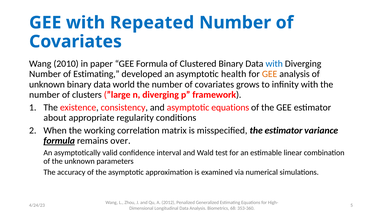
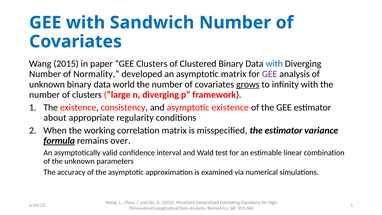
Repeated: Repeated -> Sandwich
2010: 2010 -> 2015
GEE Formula: Formula -> Clusters
of Estimating: Estimating -> Normality
asymptotic health: health -> matrix
GEE at (270, 74) colour: orange -> purple
grows underline: none -> present
asymptotic equations: equations -> existence
